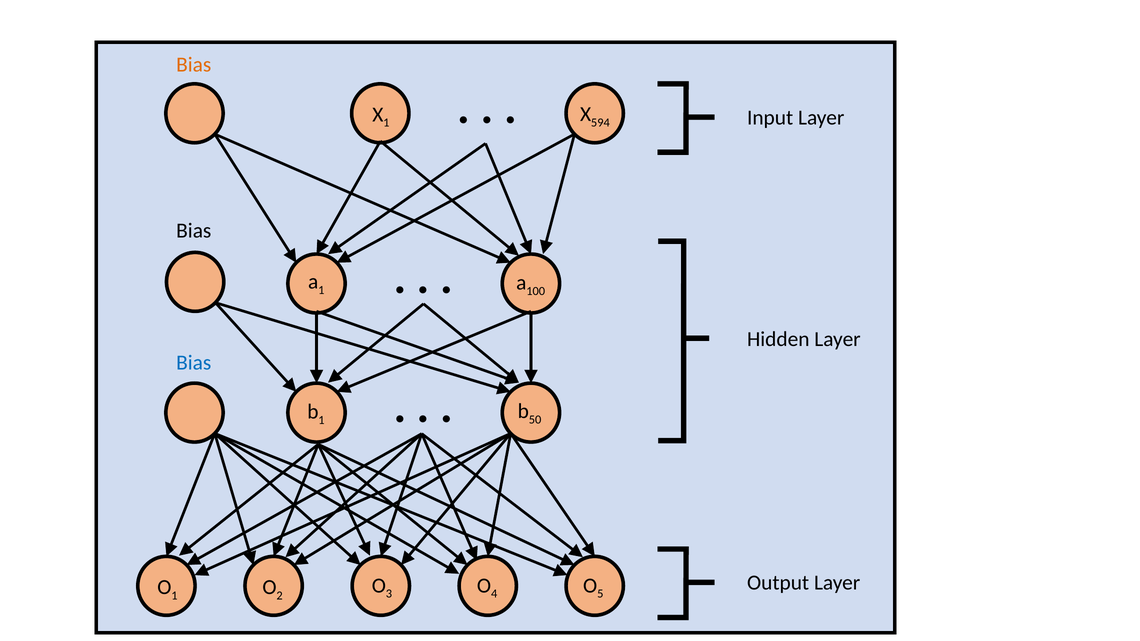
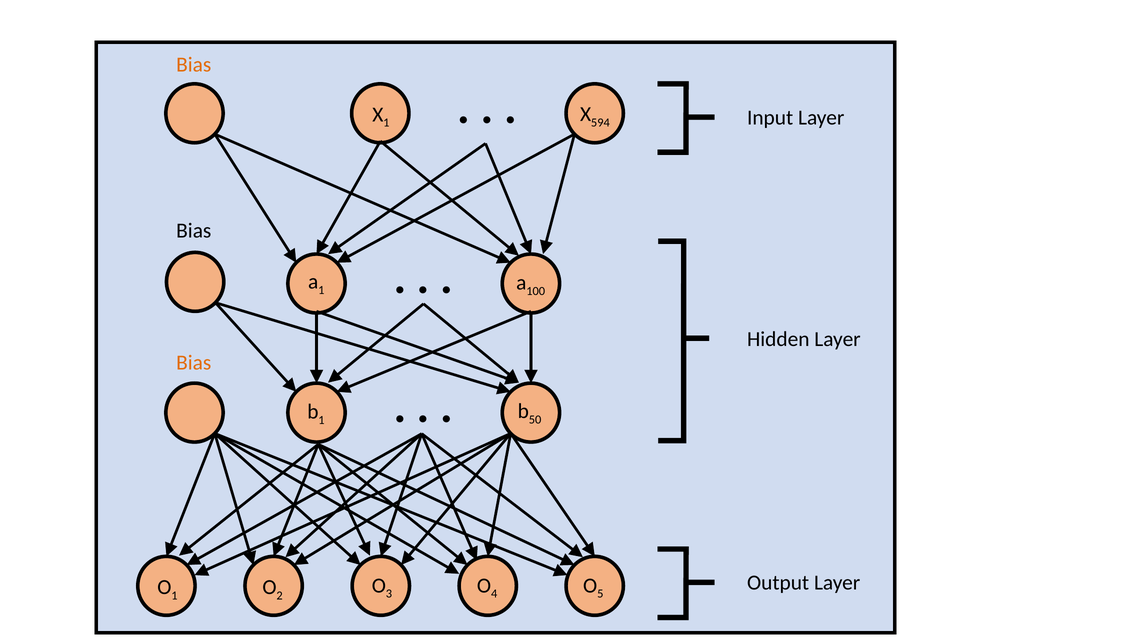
Bias at (194, 363) colour: blue -> orange
